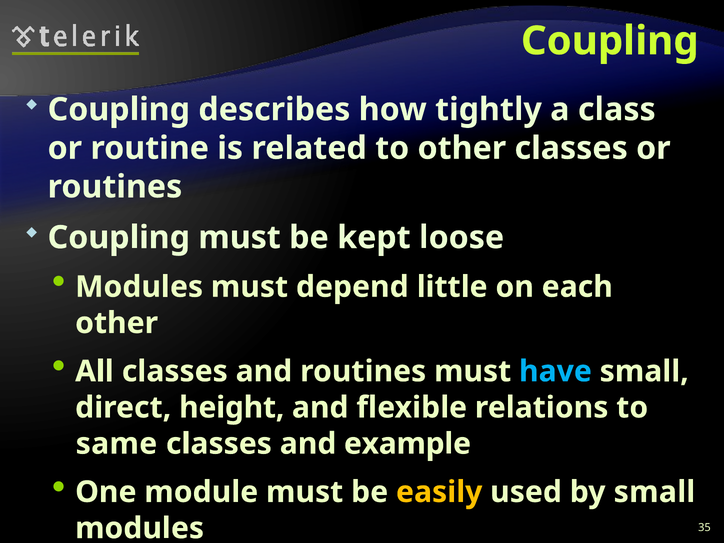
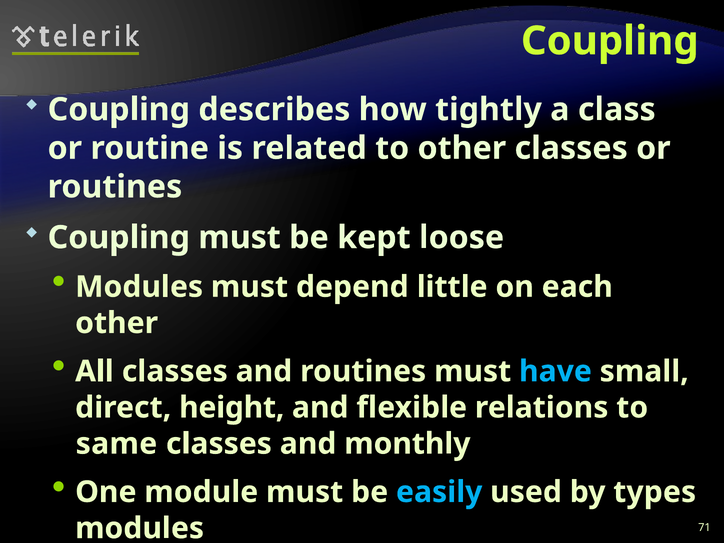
example: example -> monthly
easily colour: yellow -> light blue
by small: small -> types
35: 35 -> 71
